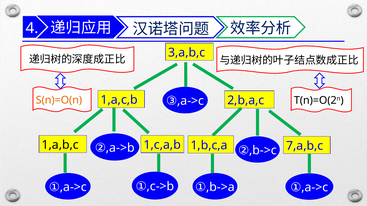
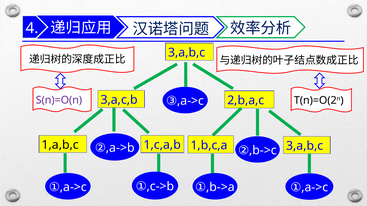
1,a,c,b: 1,a,c,b -> 3,a,c,b
S(n)=O(n colour: orange -> purple
1,b,c,a 7,a,b,c: 7,a,b,c -> 3,a,b,c
